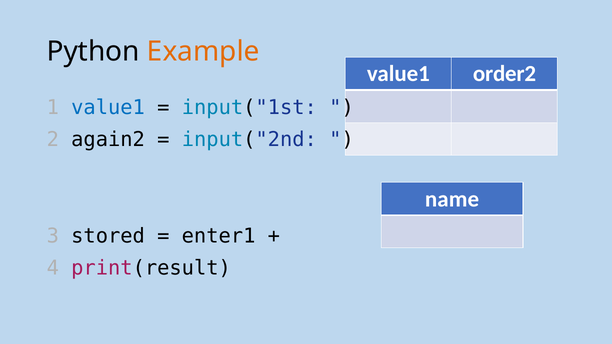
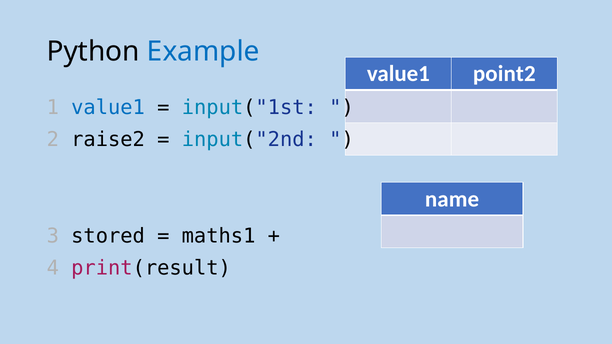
Example colour: orange -> blue
order2: order2 -> point2
again2: again2 -> raise2
enter1: enter1 -> maths1
